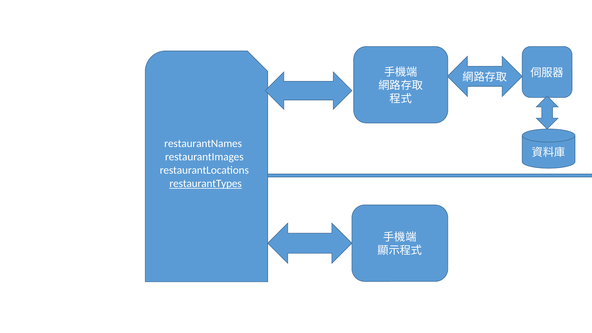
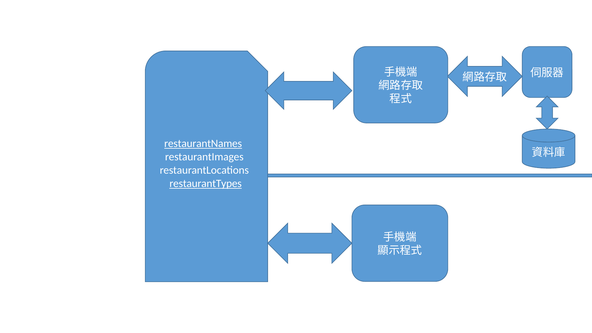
restaurantNames underline: none -> present
